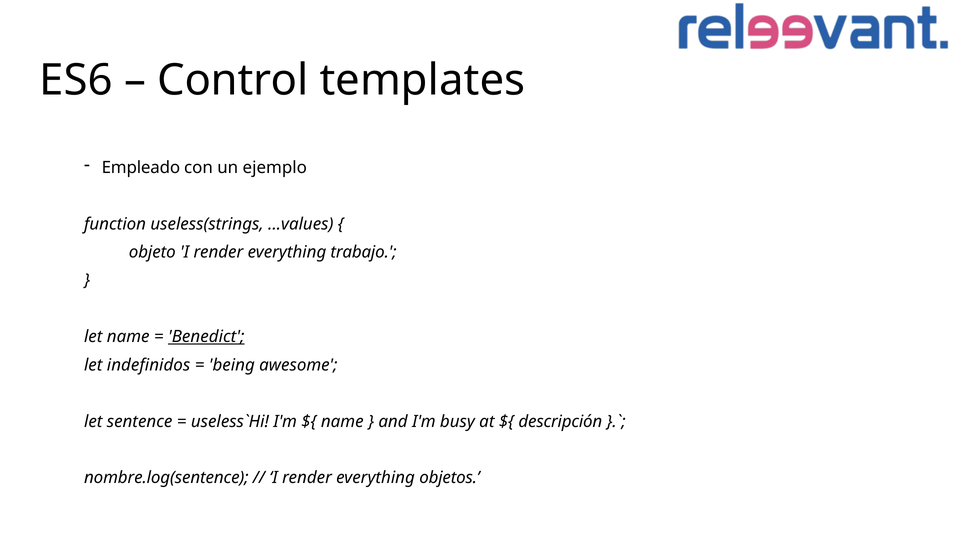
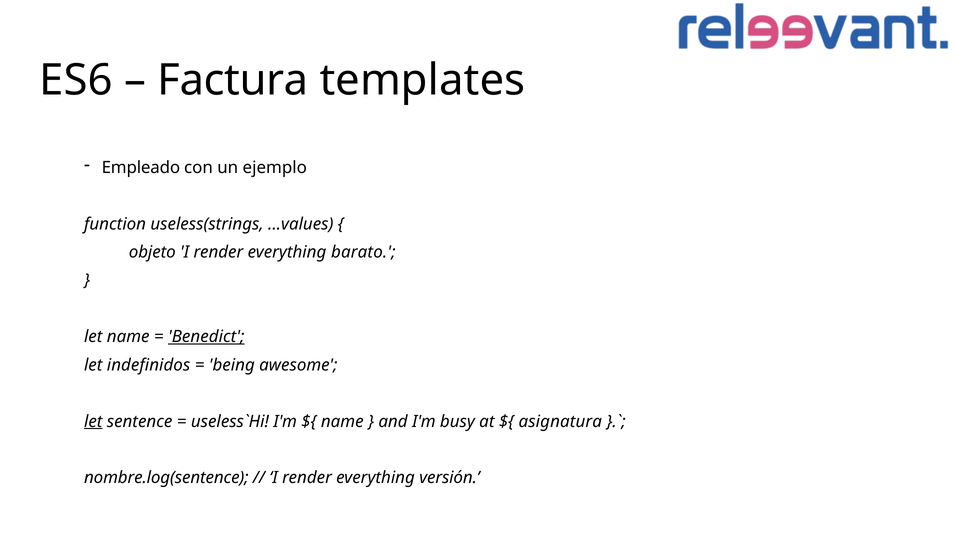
Control: Control -> Factura
trabajo: trabajo -> barato
let at (93, 422) underline: none -> present
descripción: descripción -> asignatura
objetos: objetos -> versión
